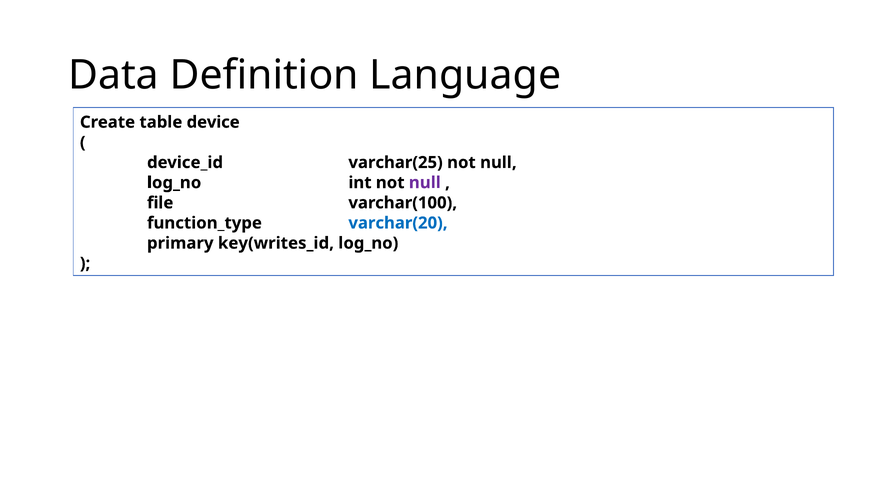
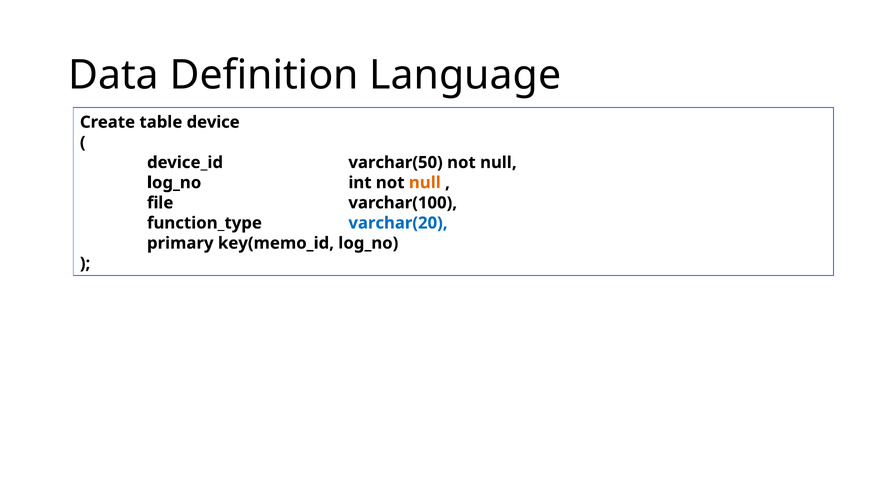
varchar(25: varchar(25 -> varchar(50
null at (425, 182) colour: purple -> orange
key(writes_id: key(writes_id -> key(memo_id
